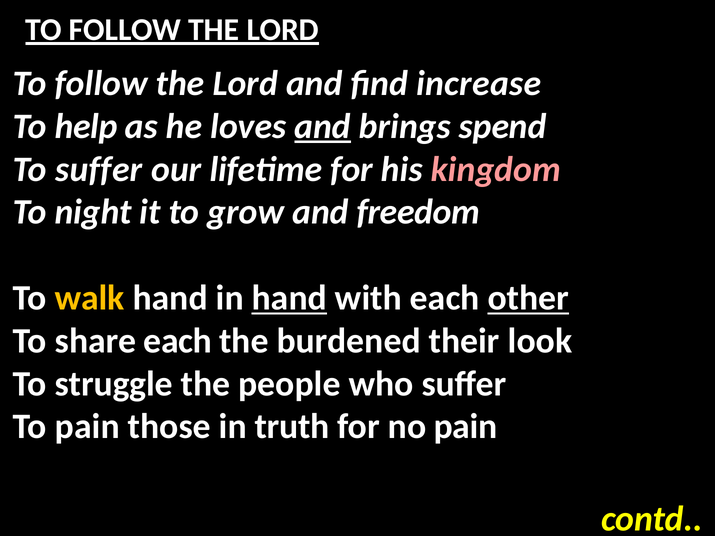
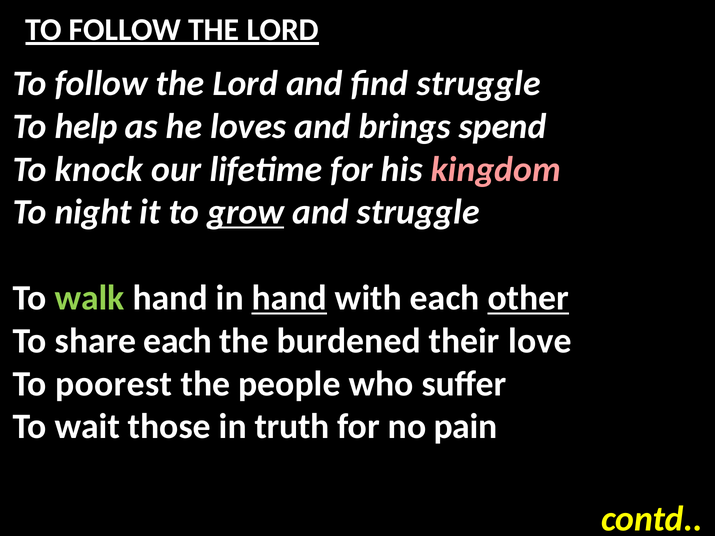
find increase: increase -> struggle
and at (323, 127) underline: present -> none
To suffer: suffer -> knock
grow underline: none -> present
and freedom: freedom -> struggle
walk colour: yellow -> light green
look: look -> love
struggle: struggle -> poorest
To pain: pain -> wait
